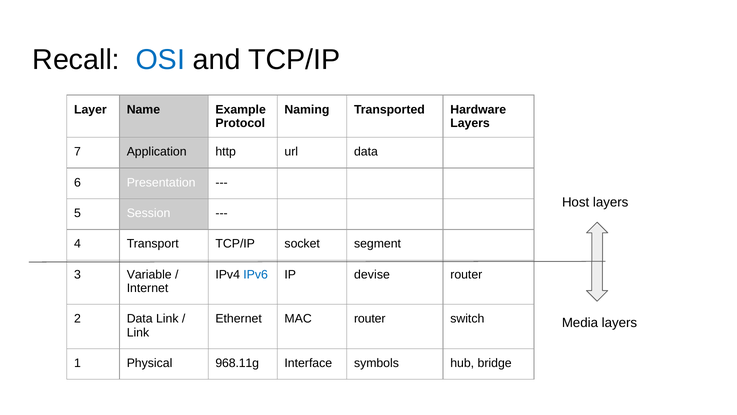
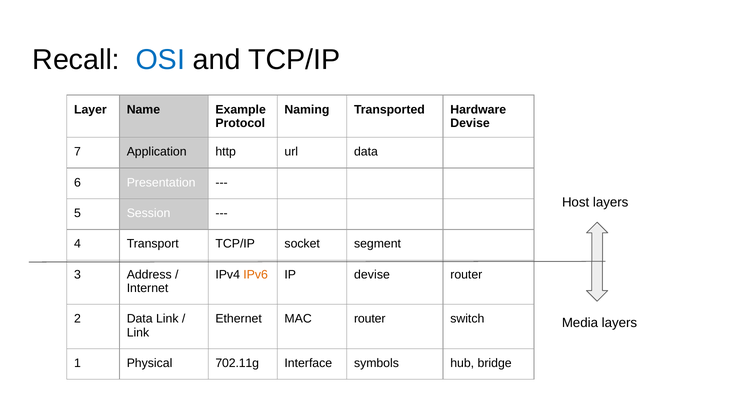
Layers at (470, 123): Layers -> Devise
Variable: Variable -> Address
IPv6 colour: blue -> orange
968.11g: 968.11g -> 702.11g
